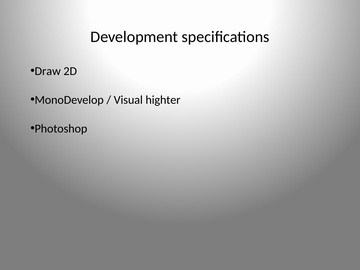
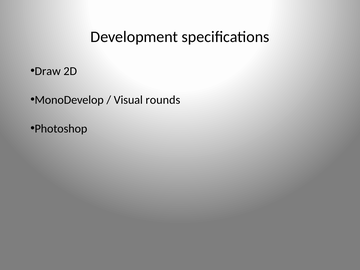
highter: highter -> rounds
